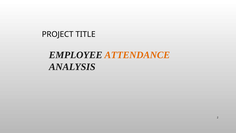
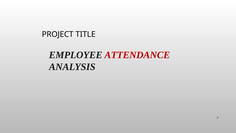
ATTENDANCE colour: orange -> red
